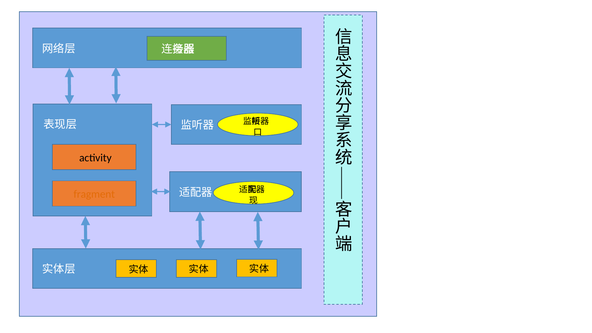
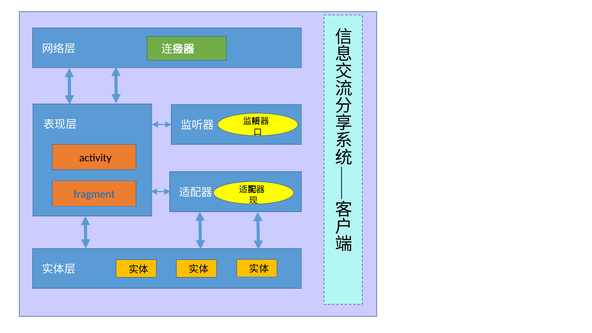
fragment colour: orange -> blue
